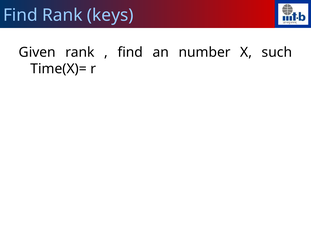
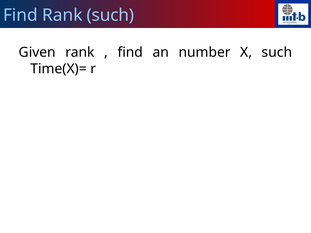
Rank keys: keys -> such
